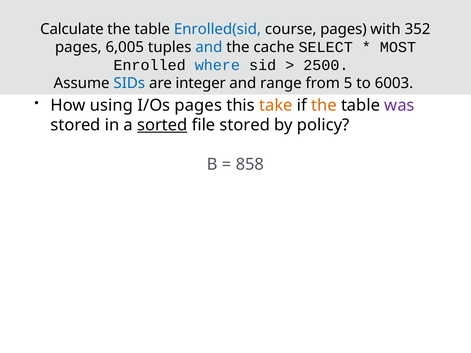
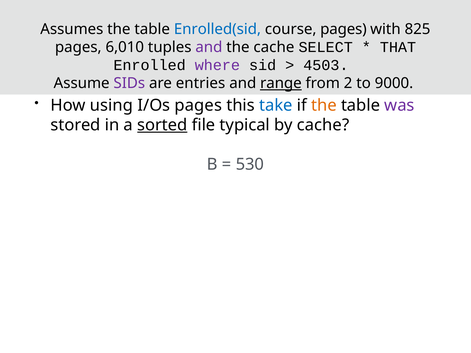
Calculate: Calculate -> Assumes
352: 352 -> 825
6,005: 6,005 -> 6,010
and at (209, 47) colour: blue -> purple
MOST: MOST -> THAT
where colour: blue -> purple
2500: 2500 -> 4503
SIDs colour: blue -> purple
integer: integer -> entries
range underline: none -> present
5: 5 -> 2
6003: 6003 -> 9000
take colour: orange -> blue
file stored: stored -> typical
by policy: policy -> cache
858: 858 -> 530
